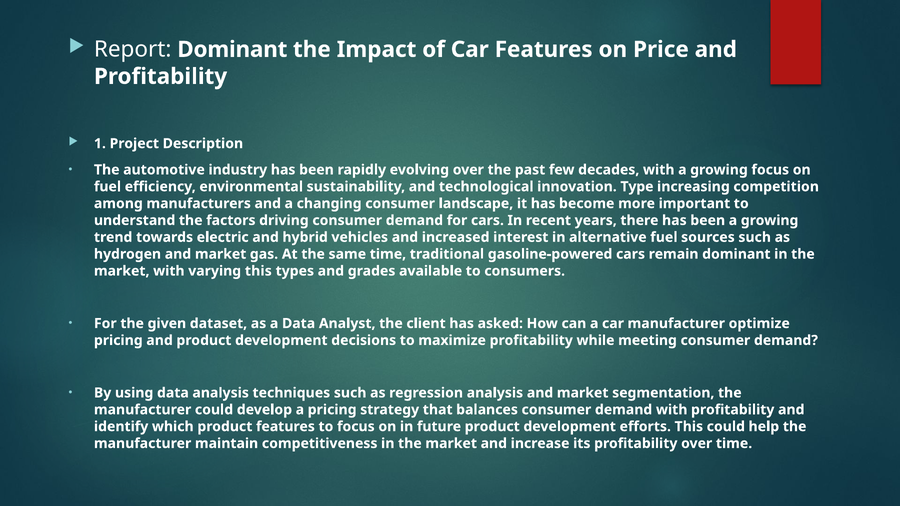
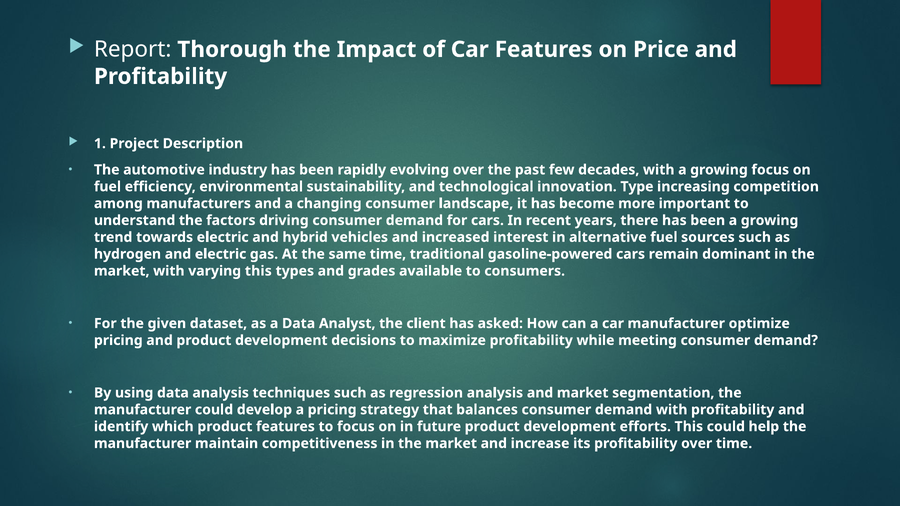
Report Dominant: Dominant -> Thorough
hydrogen and market: market -> electric
